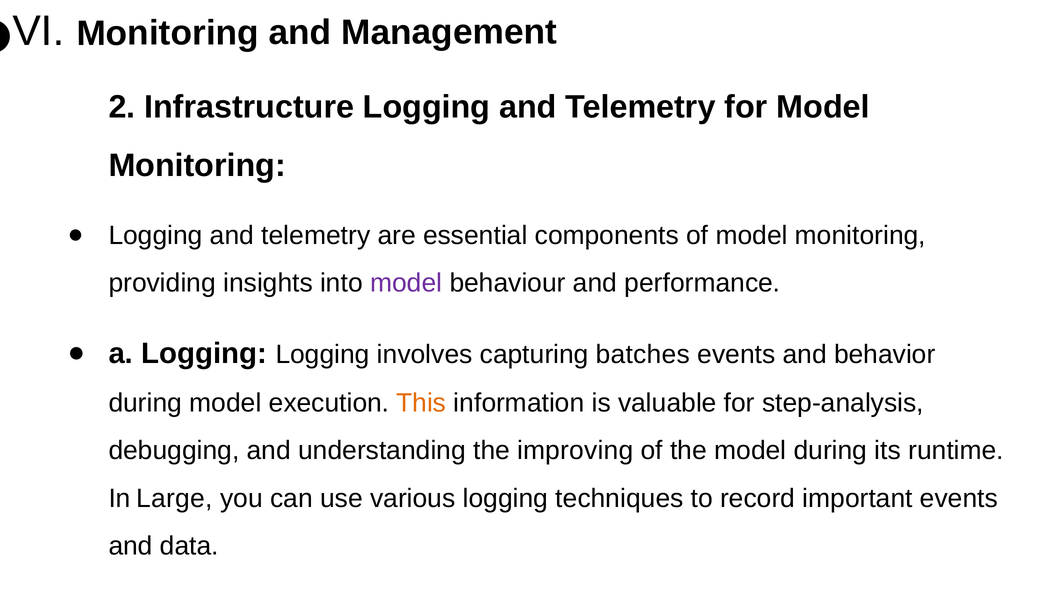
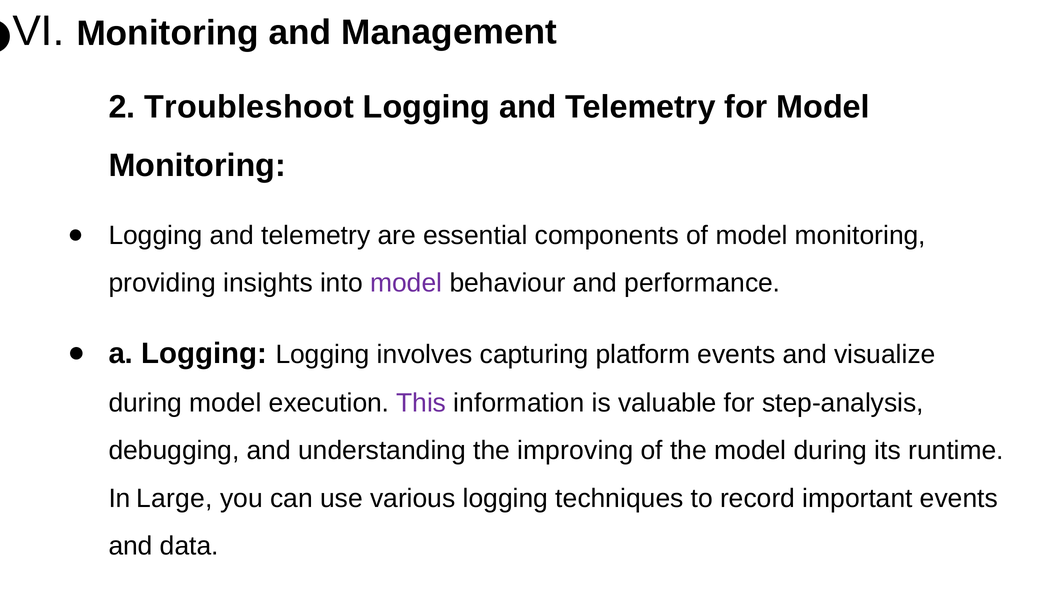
Infrastructure: Infrastructure -> Troubleshoot
batches: batches -> platform
behavior: behavior -> visualize
This colour: orange -> purple
